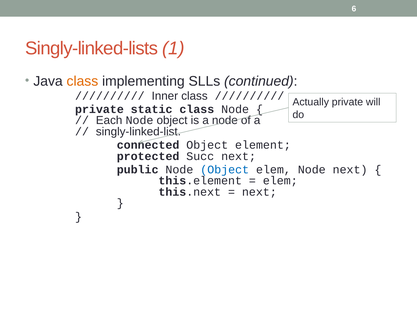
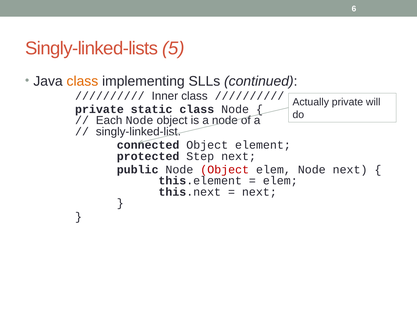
1: 1 -> 5
Succ: Succ -> Step
Object at (225, 170) colour: blue -> red
